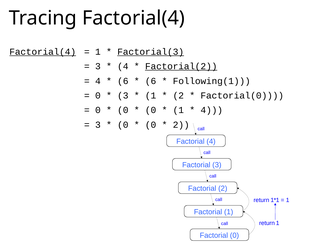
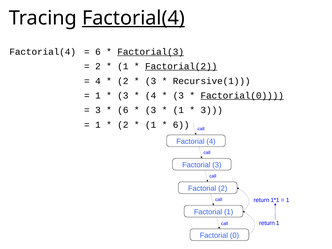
Factorial(4 at (133, 18) underline: none -> present
Factorial(4 at (43, 52) underline: present -> none
1 at (98, 52): 1 -> 6
3 at (98, 66): 3 -> 2
4 at (123, 66): 4 -> 1
6 at (123, 81): 6 -> 2
6 at (151, 81): 6 -> 3
Following(1: Following(1 -> Recursive(1
0 at (98, 96): 0 -> 1
1 at (151, 96): 1 -> 4
2 at (178, 96): 2 -> 3
Factorial(0 underline: none -> present
0 at (98, 110): 0 -> 3
0 at (123, 110): 0 -> 6
0 at (151, 110): 0 -> 3
4 at (212, 110): 4 -> 3
3 at (98, 125): 3 -> 1
0 at (123, 125): 0 -> 2
0 at (151, 125): 0 -> 1
2 at (181, 125): 2 -> 6
